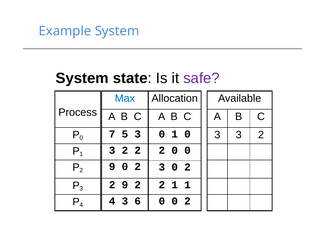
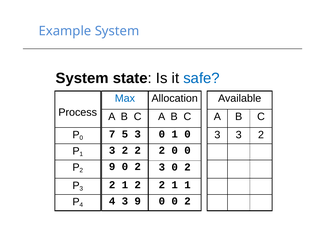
safe colour: purple -> blue
9 at (125, 185): 9 -> 1
3 6: 6 -> 9
